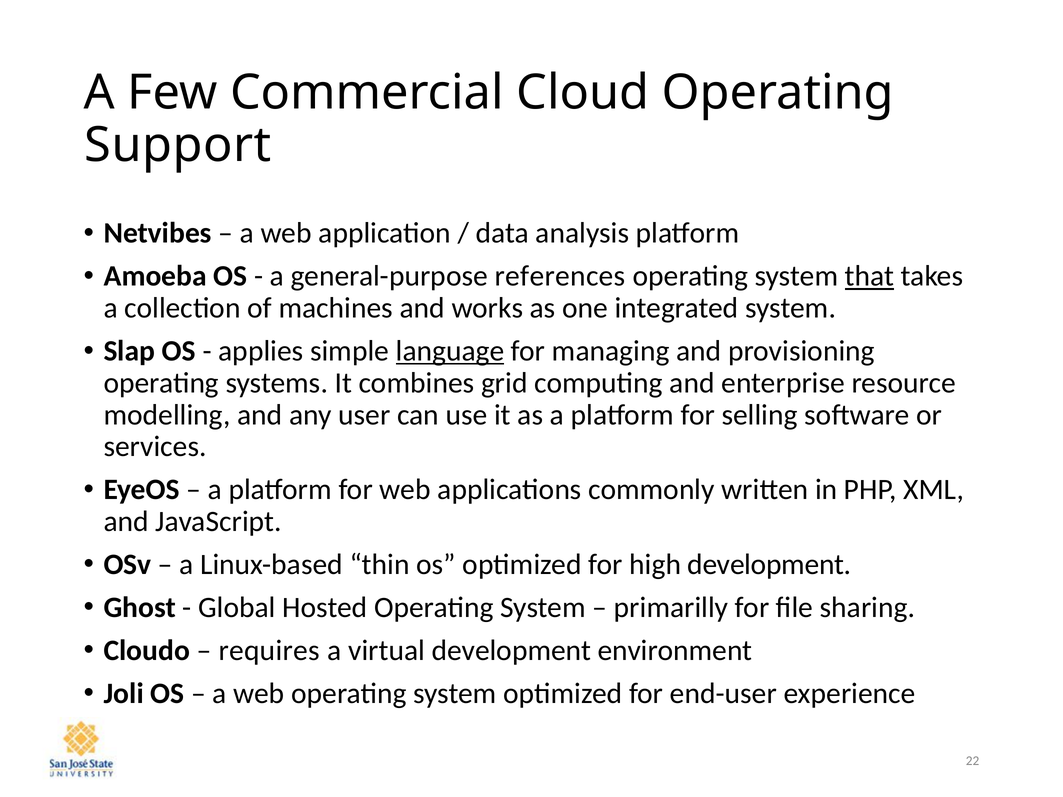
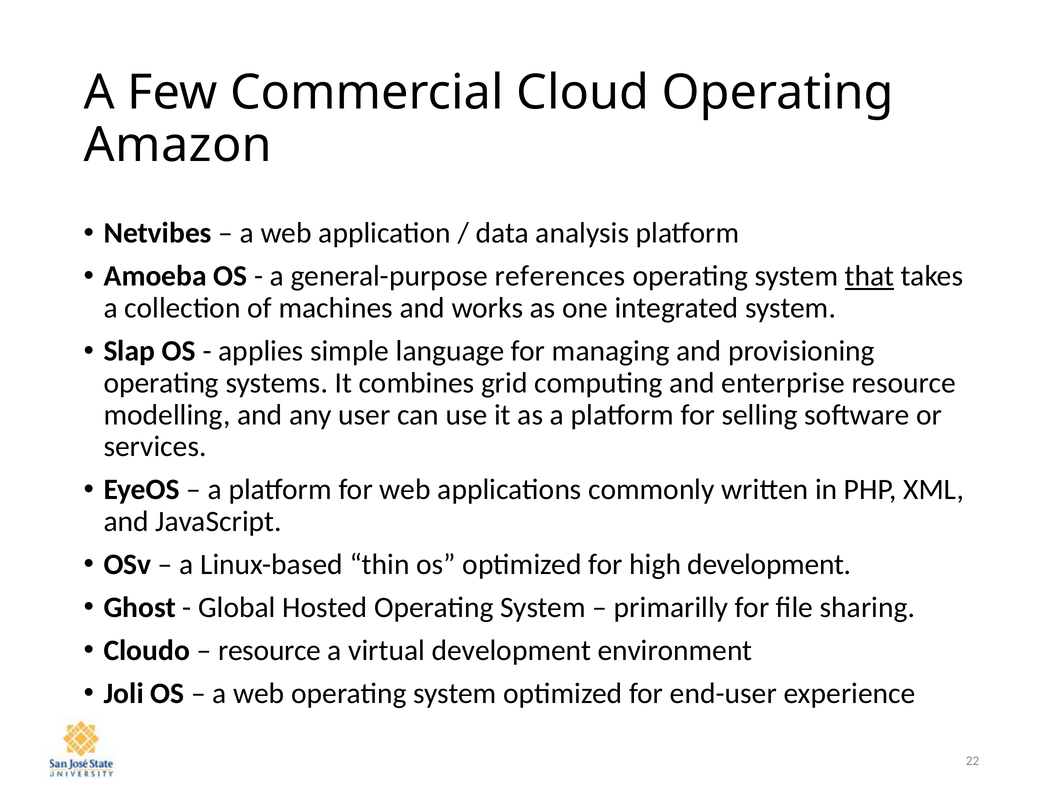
Support: Support -> Amazon
language underline: present -> none
requires at (269, 651): requires -> resource
